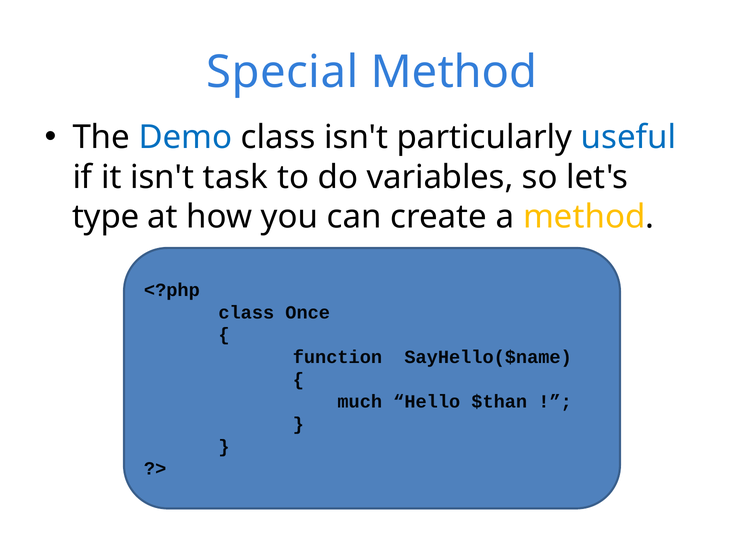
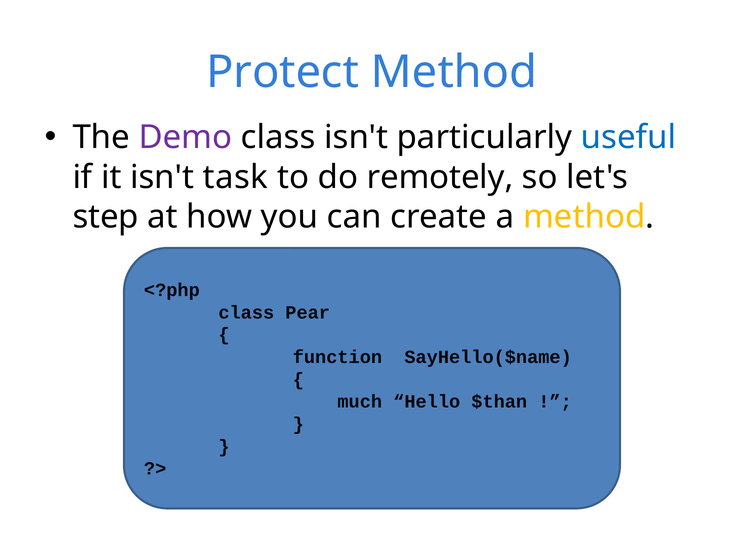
Special: Special -> Protect
Demo colour: blue -> purple
variables: variables -> remotely
type: type -> step
Once: Once -> Pear
